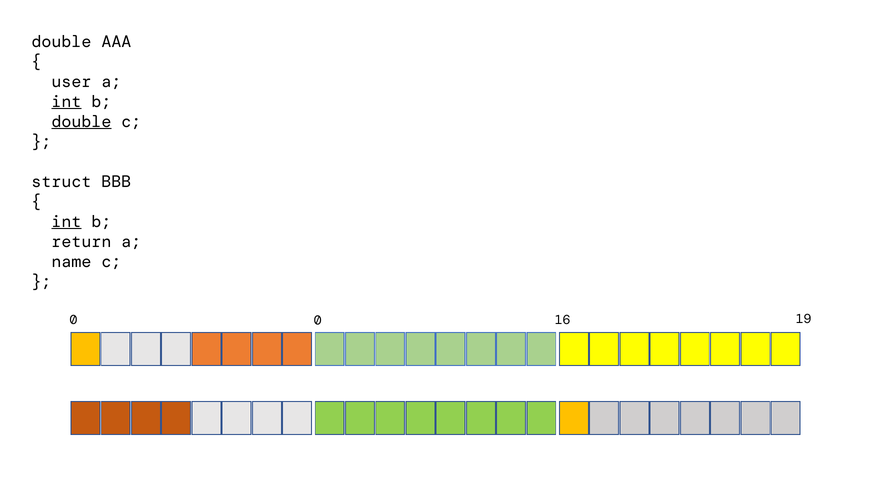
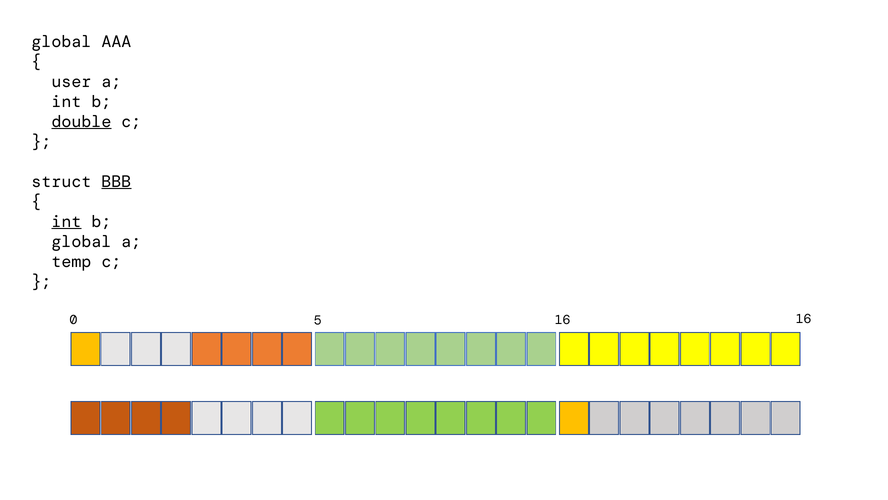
double at (61, 42): double -> global
int at (66, 101) underline: present -> none
BBB underline: none -> present
return at (81, 241): return -> global
name: name -> temp
0 0: 0 -> 5
16 19: 19 -> 16
